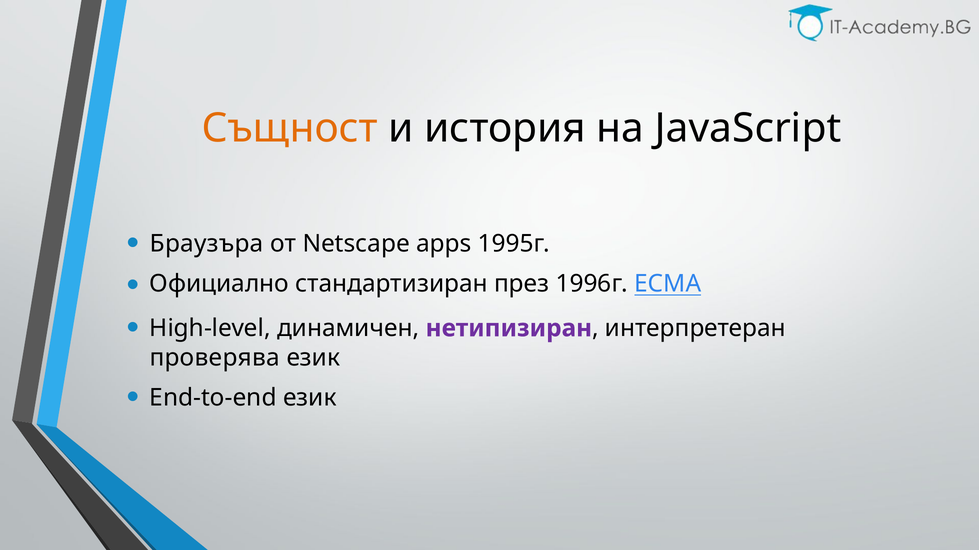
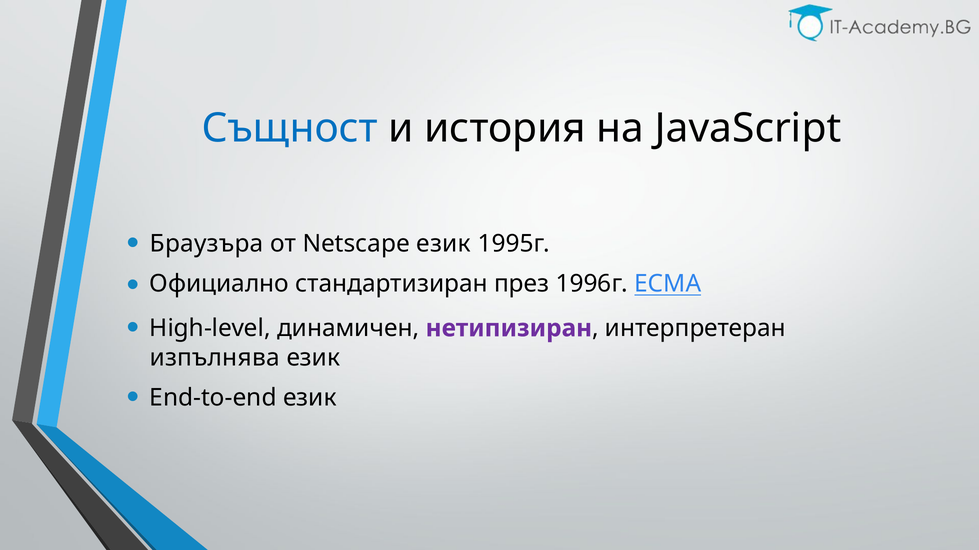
Същност colour: orange -> blue
Netscape apps: apps -> език
проверява: проверява -> изпълнява
